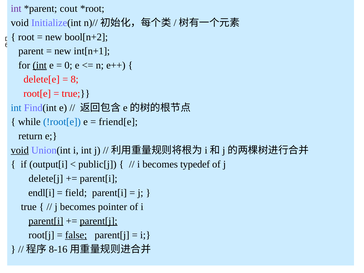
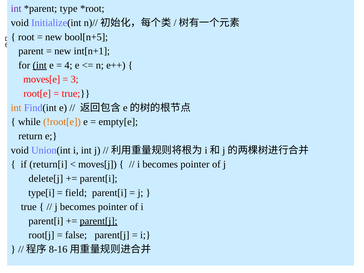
cout: cout -> type
bool[n+2: bool[n+2 -> bool[n+5
0: 0 -> 4
delete[e: delete[e -> moves[e
8: 8 -> 3
int at (16, 108) colour: blue -> orange
!root[e colour: blue -> orange
friend[e: friend[e -> empty[e
void at (20, 150) underline: present -> none
output[i: output[i -> return[i
public[j: public[j -> moves[j
i becomes typedef: typedef -> pointer
endl[i: endl[i -> type[i
parent[i at (46, 221) underline: present -> none
false underline: present -> none
